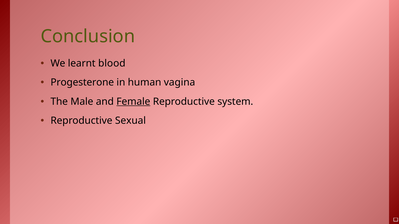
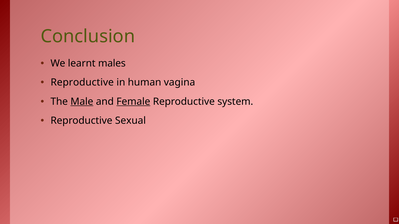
blood: blood -> males
Progesterone at (82, 83): Progesterone -> Reproductive
Male underline: none -> present
